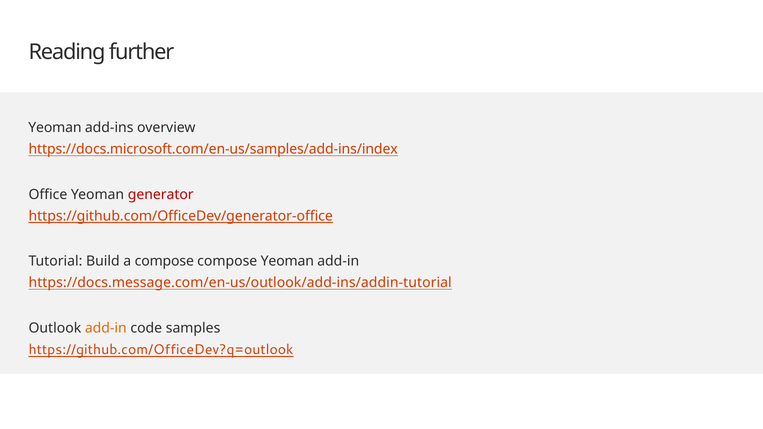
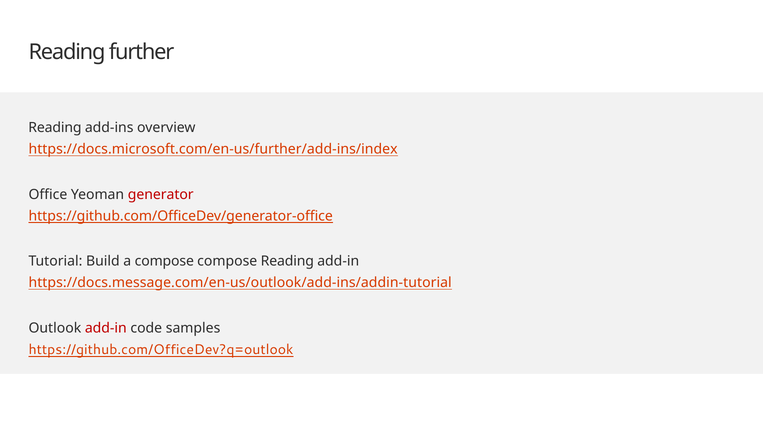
Yeoman at (55, 128): Yeoman -> Reading
https://docs.microsoft.com/en-us/samples/add-ins/index: https://docs.microsoft.com/en-us/samples/add-ins/index -> https://docs.microsoft.com/en-us/further/add-ins/index
compose Yeoman: Yeoman -> Reading
add-in at (106, 328) colour: orange -> red
